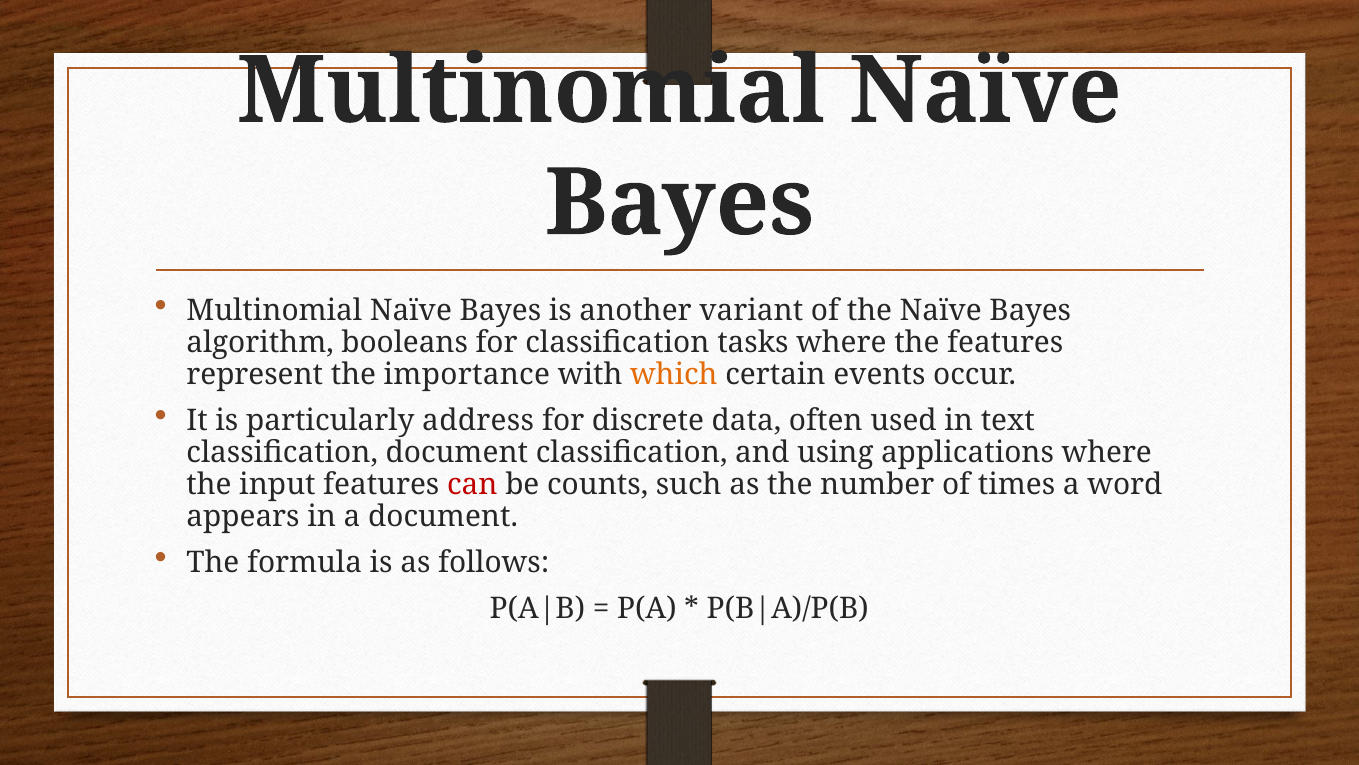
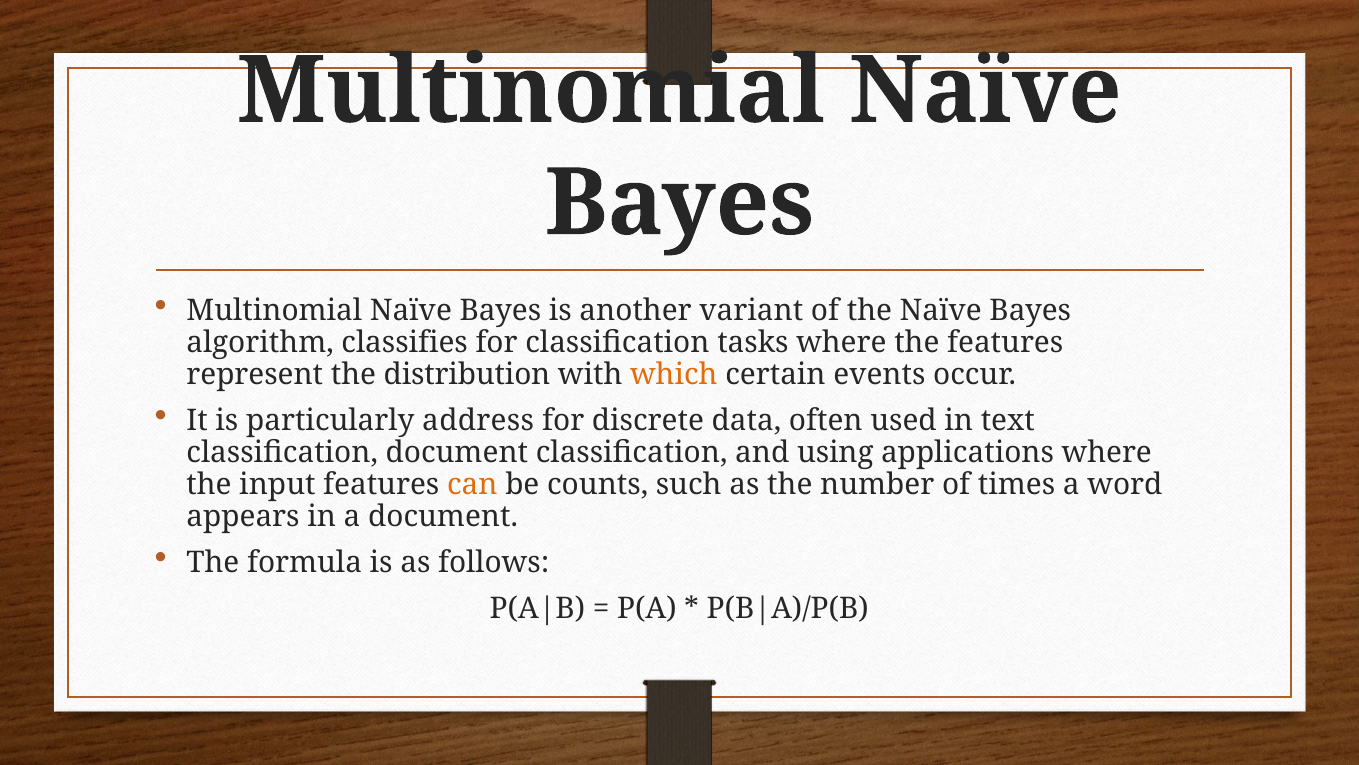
booleans: booleans -> classifies
importance: importance -> distribution
can colour: red -> orange
